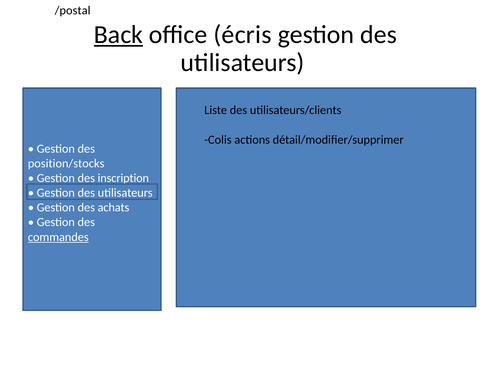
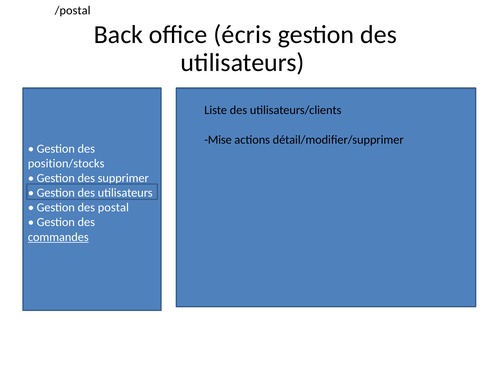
Back underline: present -> none
Colis: Colis -> Mise
inscription: inscription -> supprimer
achats: achats -> postal
